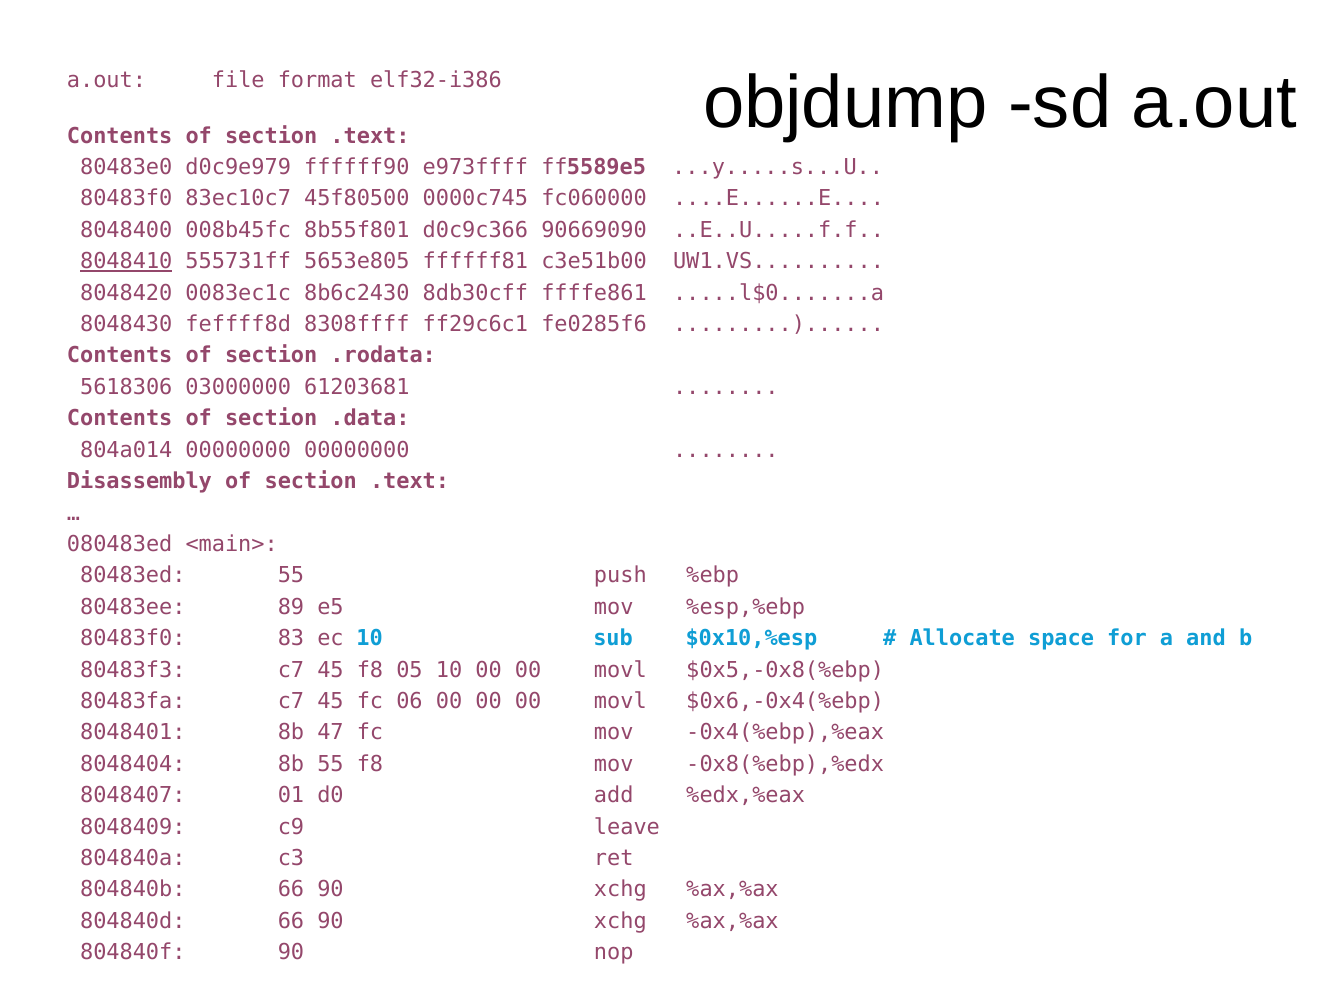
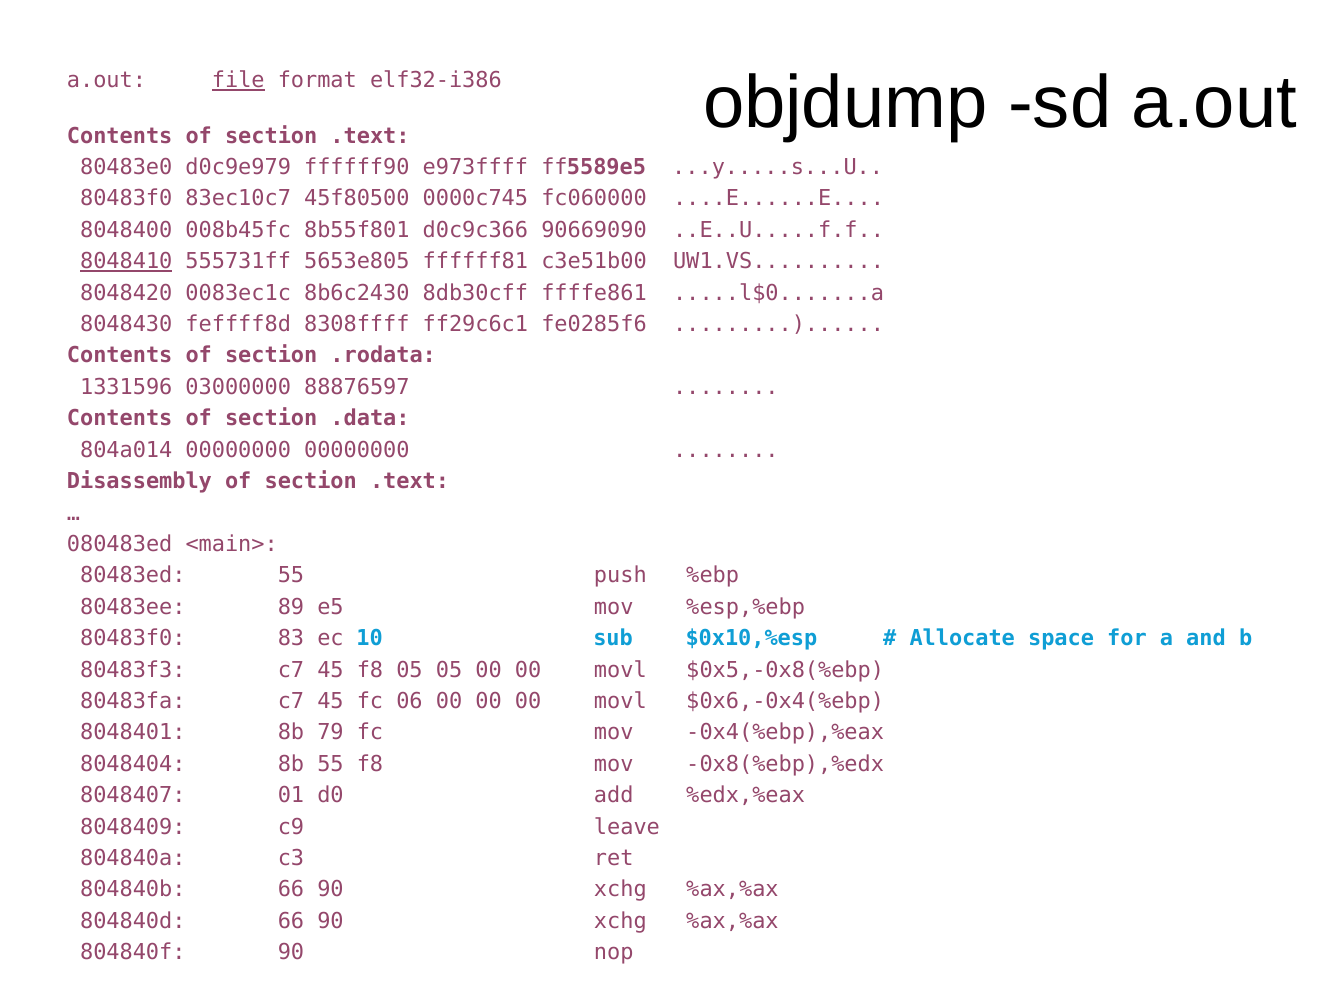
file underline: none -> present
5618306: 5618306 -> 1331596
61203681: 61203681 -> 88876597
05 10: 10 -> 05
47: 47 -> 79
